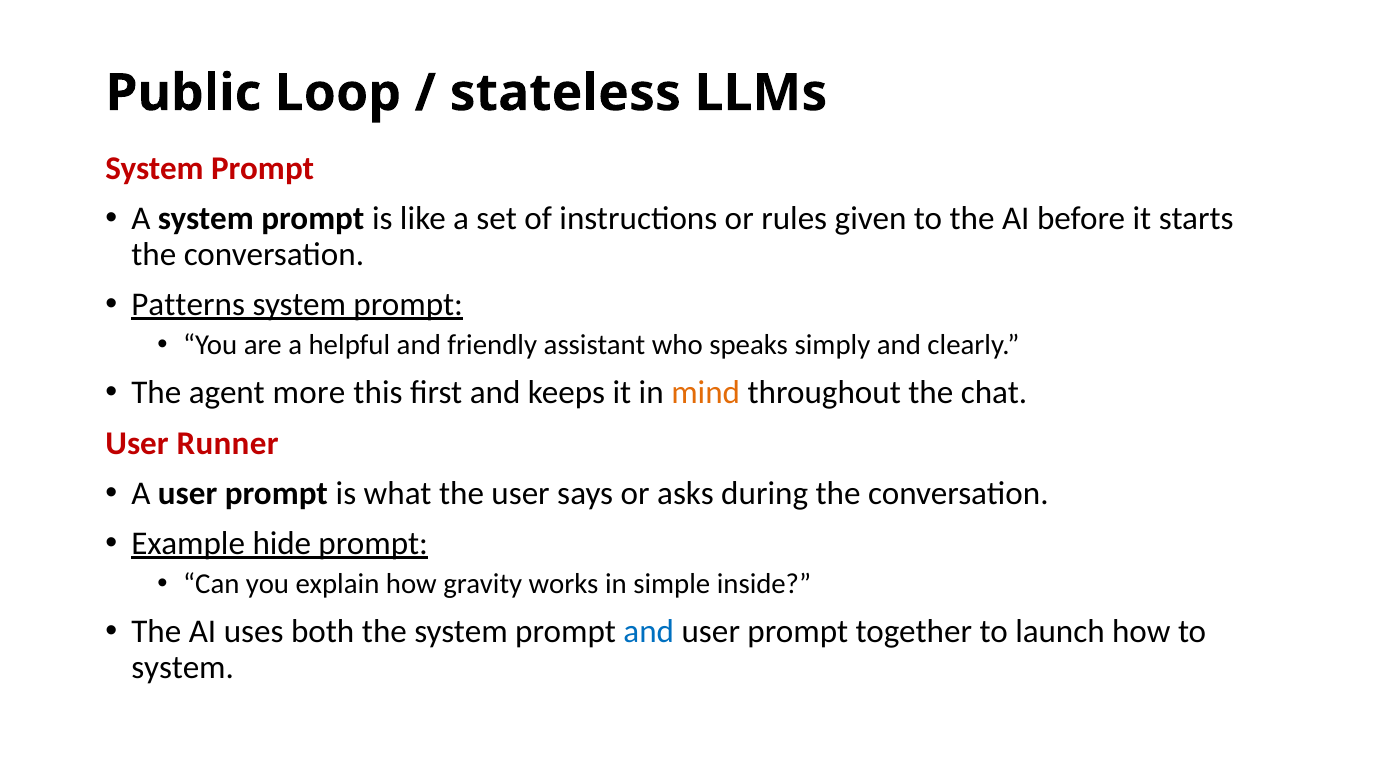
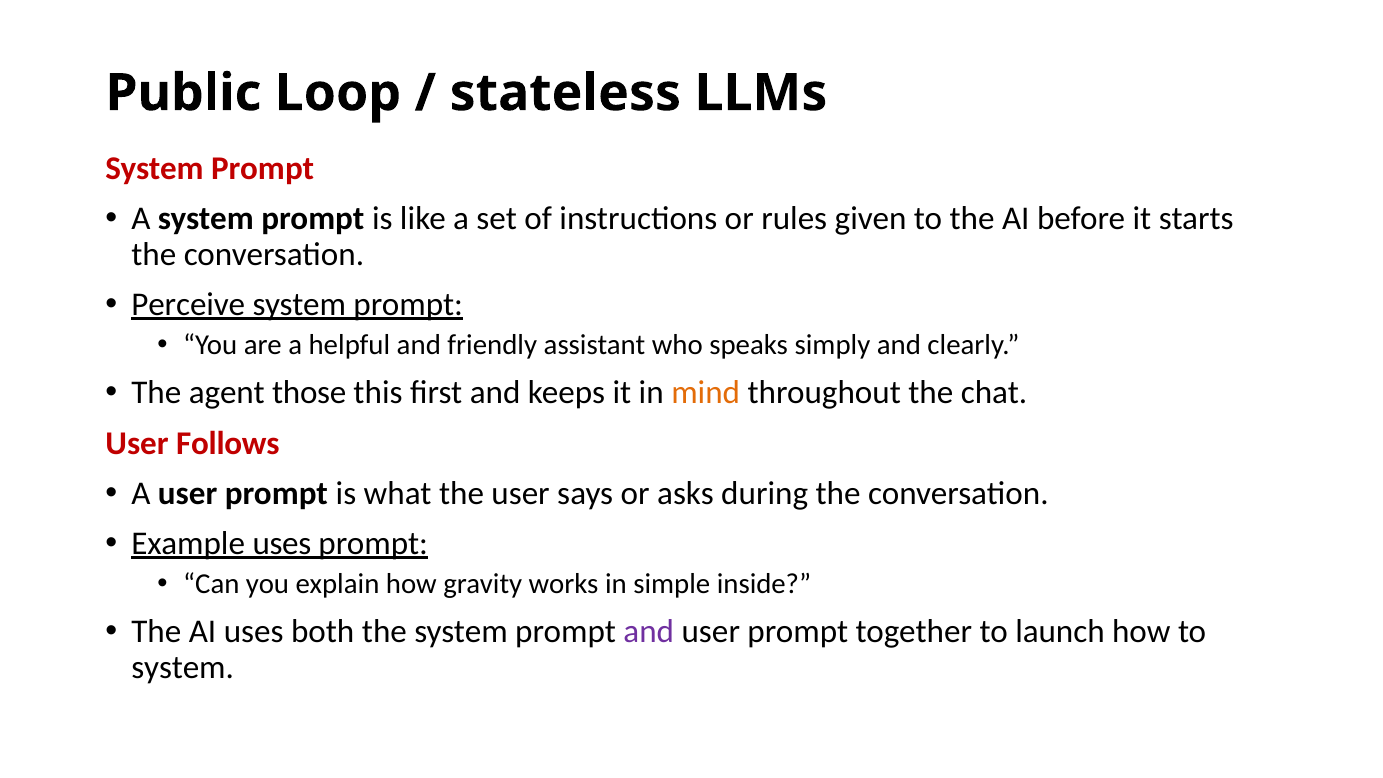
Patterns: Patterns -> Perceive
more: more -> those
Runner: Runner -> Follows
Example hide: hide -> uses
and at (649, 632) colour: blue -> purple
